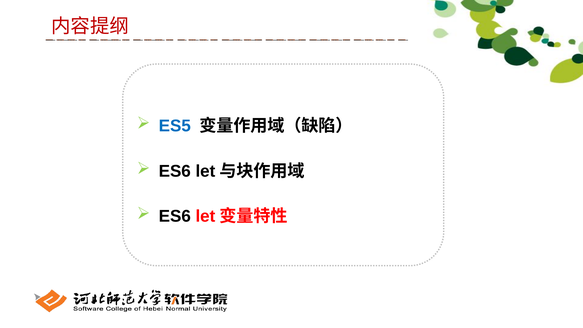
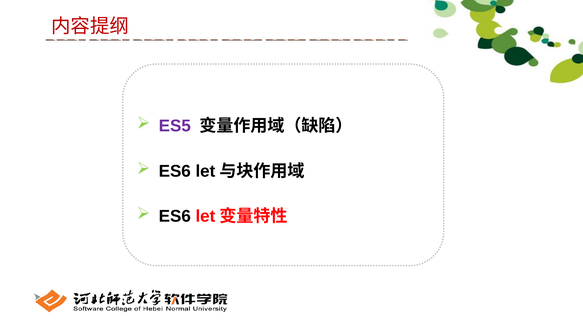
ES5 colour: blue -> purple
